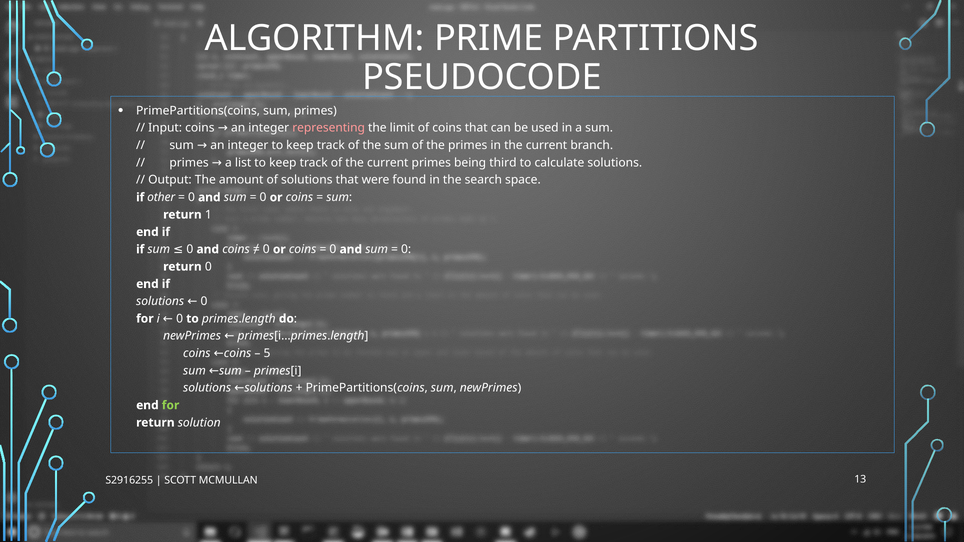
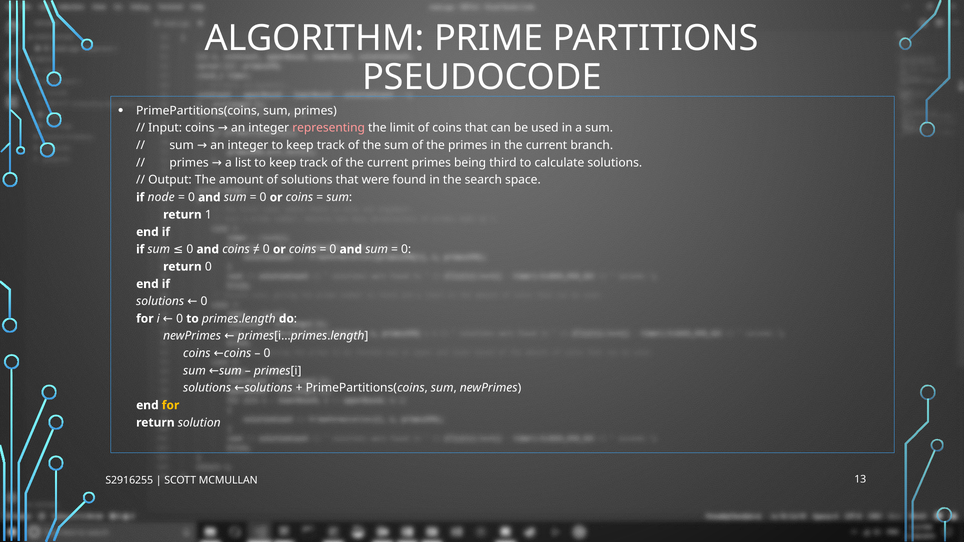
other: other -> node
5 at (267, 353): 5 -> 0
for at (171, 405) colour: light green -> yellow
